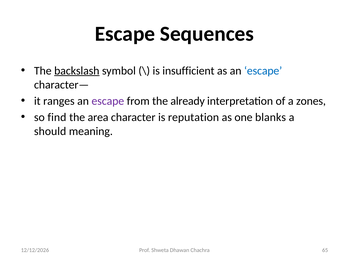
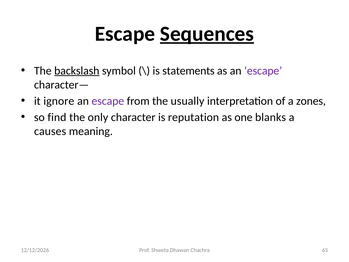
Sequences underline: none -> present
insufficient: insufficient -> statements
escape at (263, 71) colour: blue -> purple
ranges: ranges -> ignore
already: already -> usually
area: area -> only
should: should -> causes
